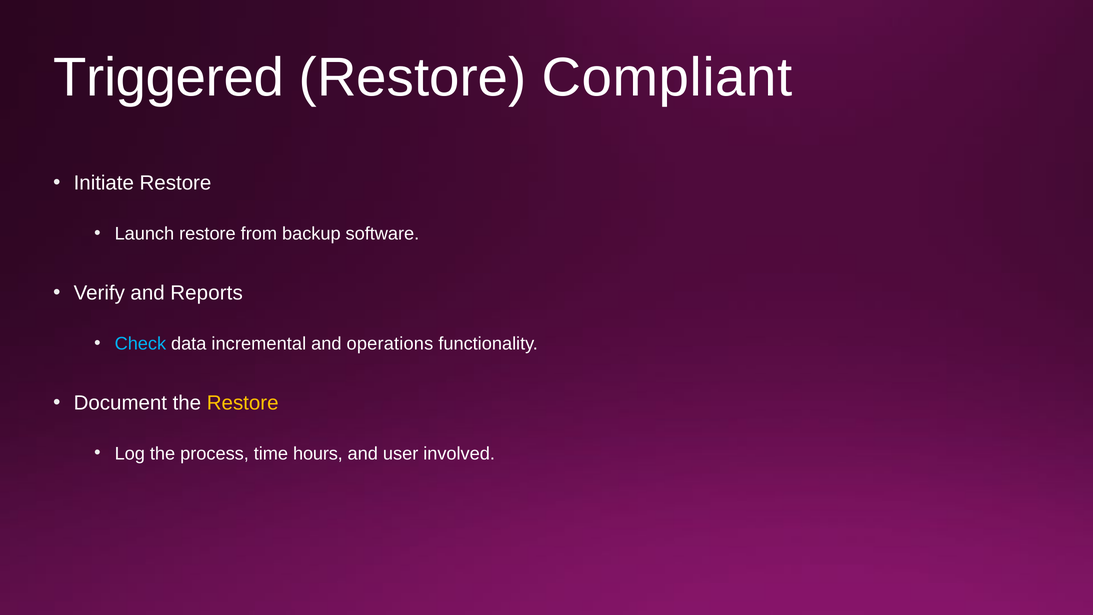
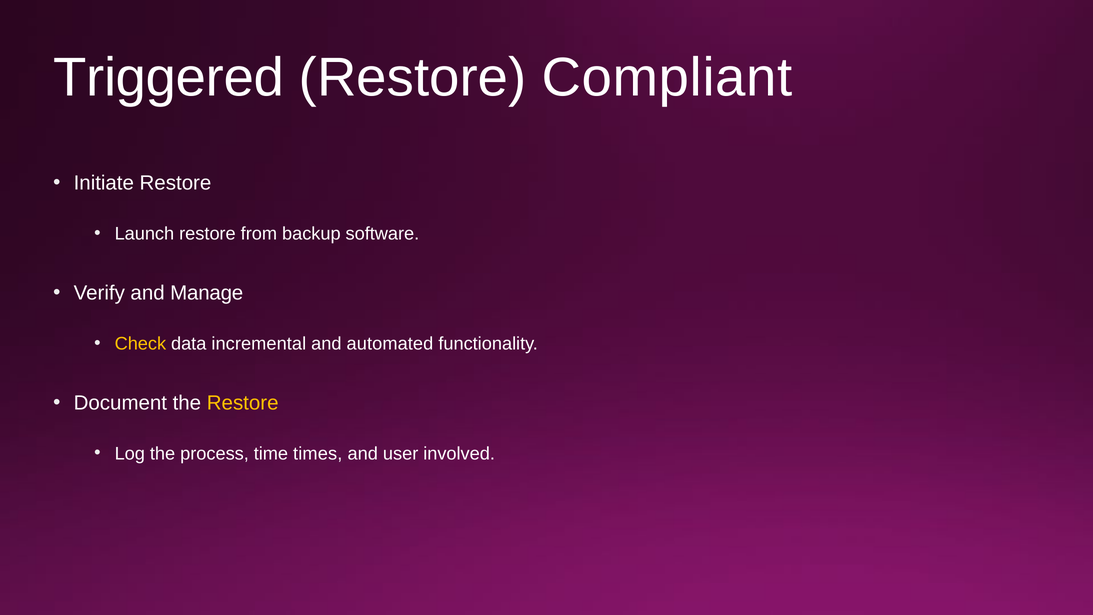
Reports: Reports -> Manage
Check colour: light blue -> yellow
operations: operations -> automated
hours: hours -> times
